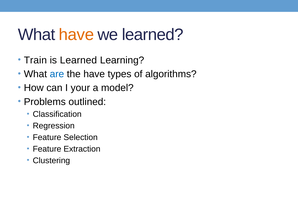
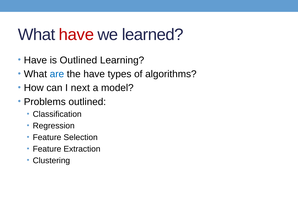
have at (76, 35) colour: orange -> red
Train at (35, 60): Train -> Have
is Learned: Learned -> Outlined
your: your -> next
